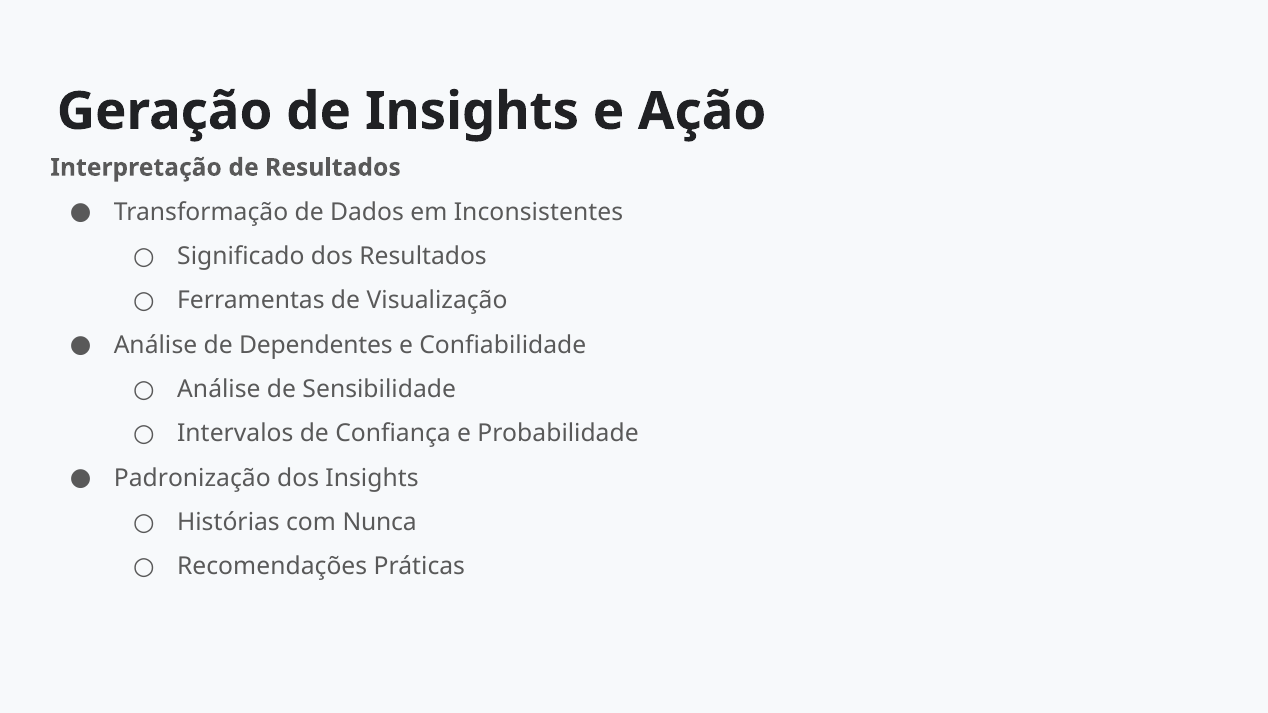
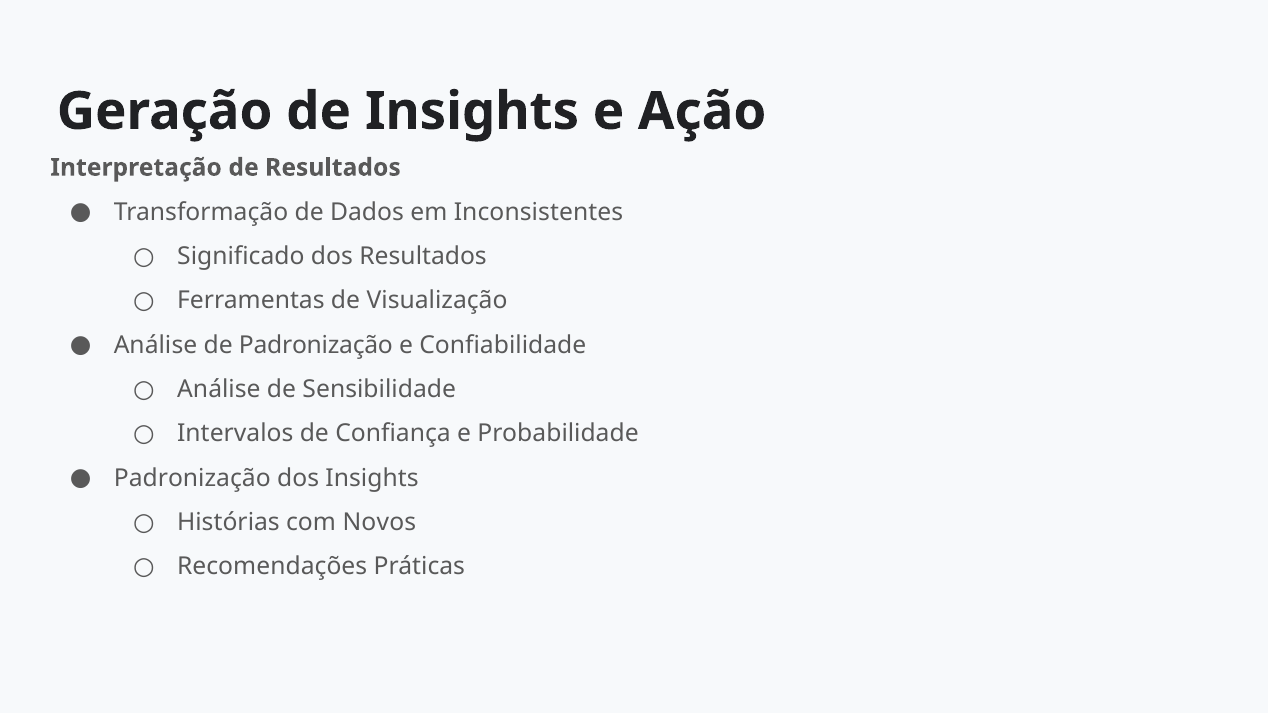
de Dependentes: Dependentes -> Padronização
Nunca: Nunca -> Novos
